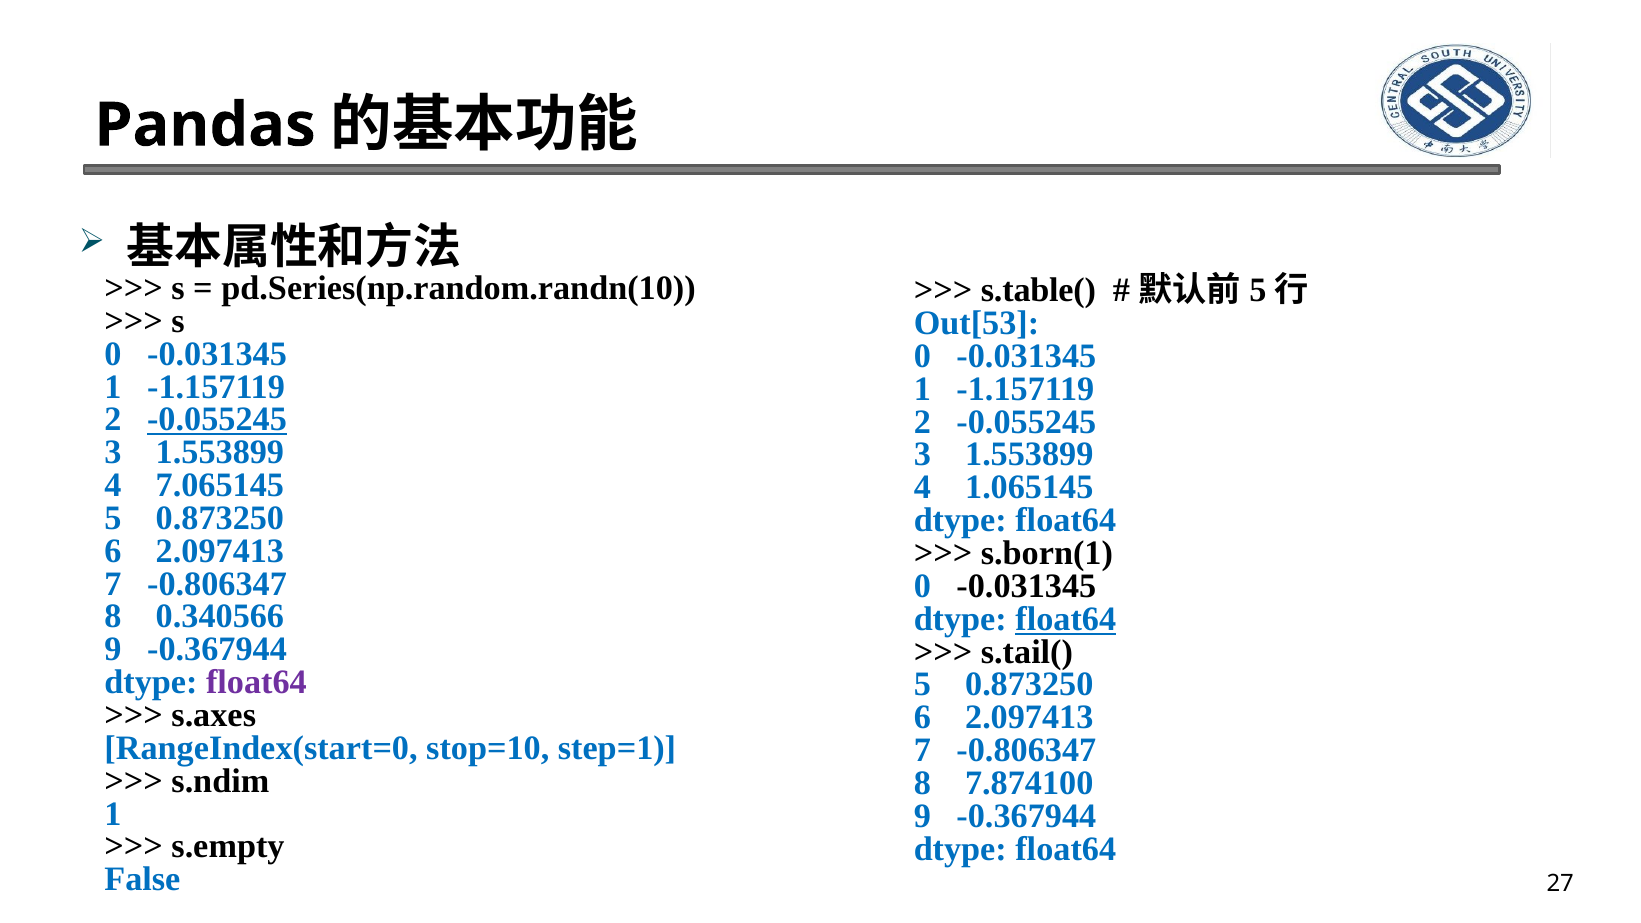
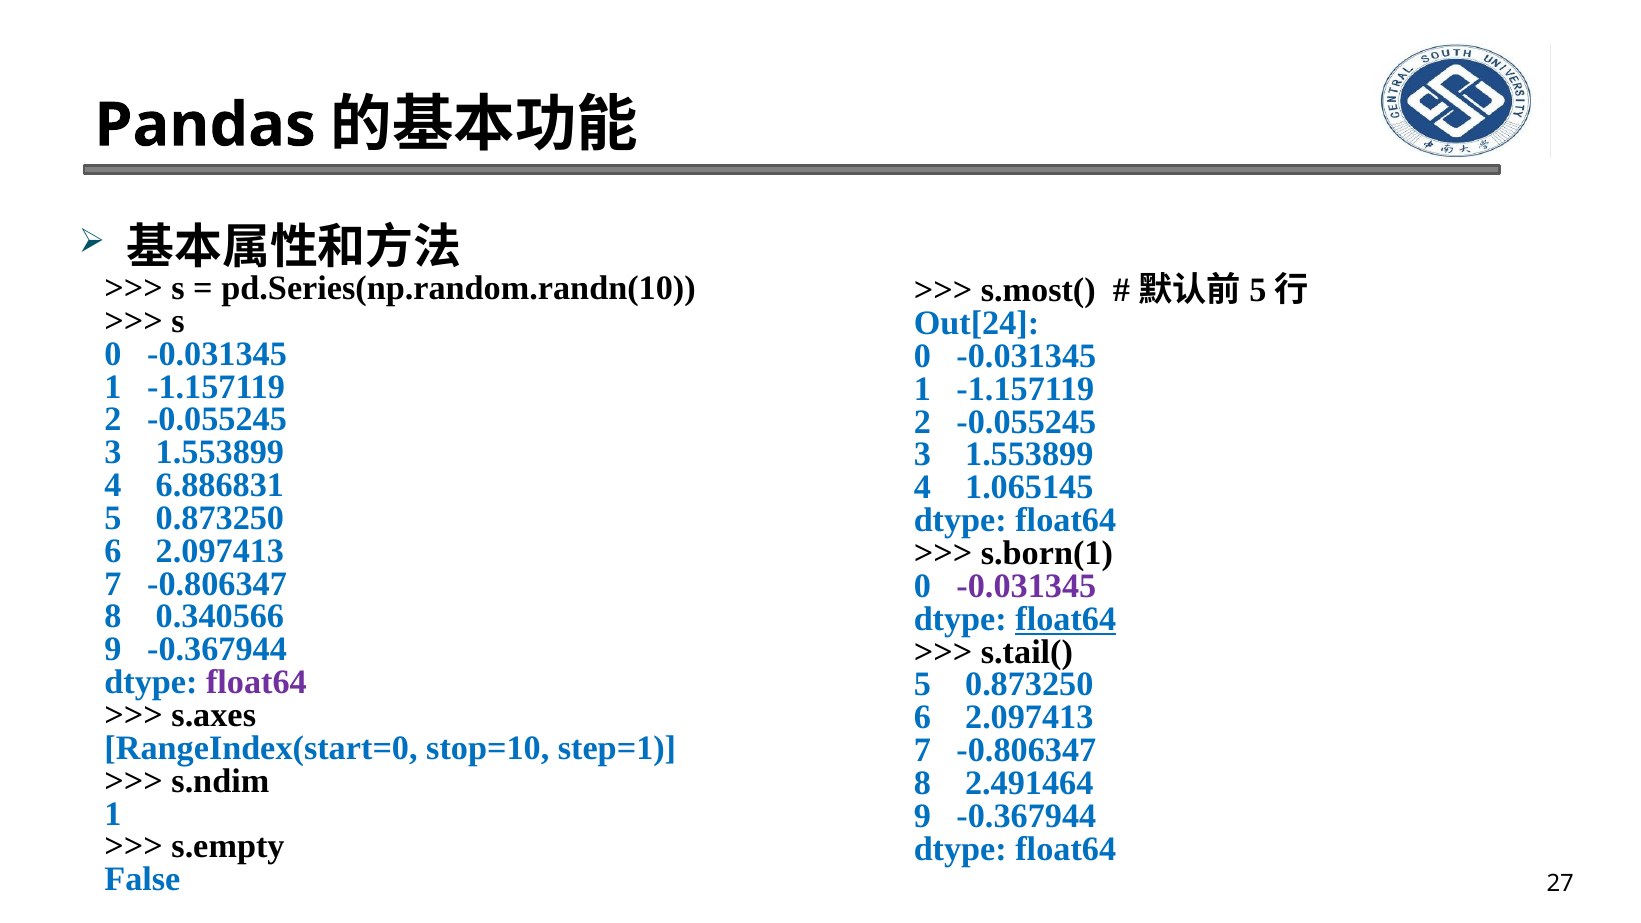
s.table(: s.table( -> s.most(
Out[53: Out[53 -> Out[24
-0.055245 at (217, 420) underline: present -> none
7.065145: 7.065145 -> 6.886831
-0.031345 at (1026, 586) colour: black -> purple
7.874100: 7.874100 -> 2.491464
